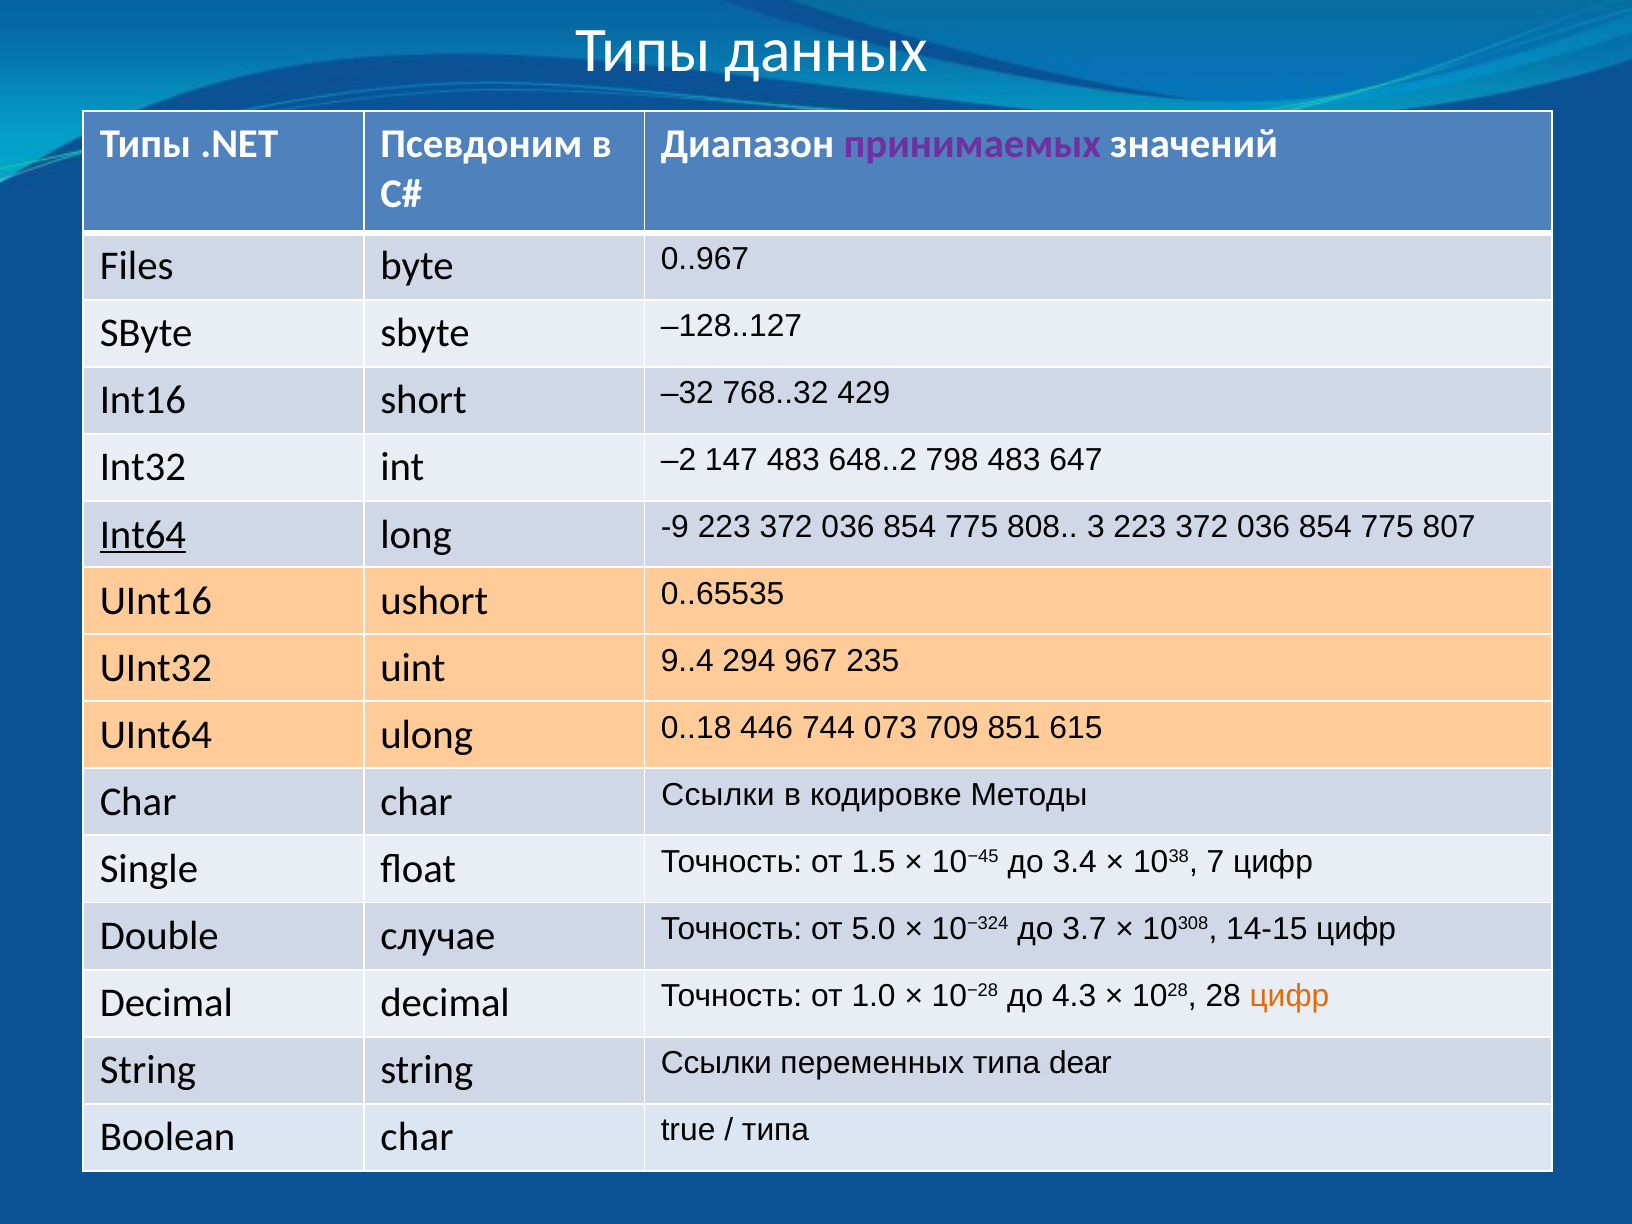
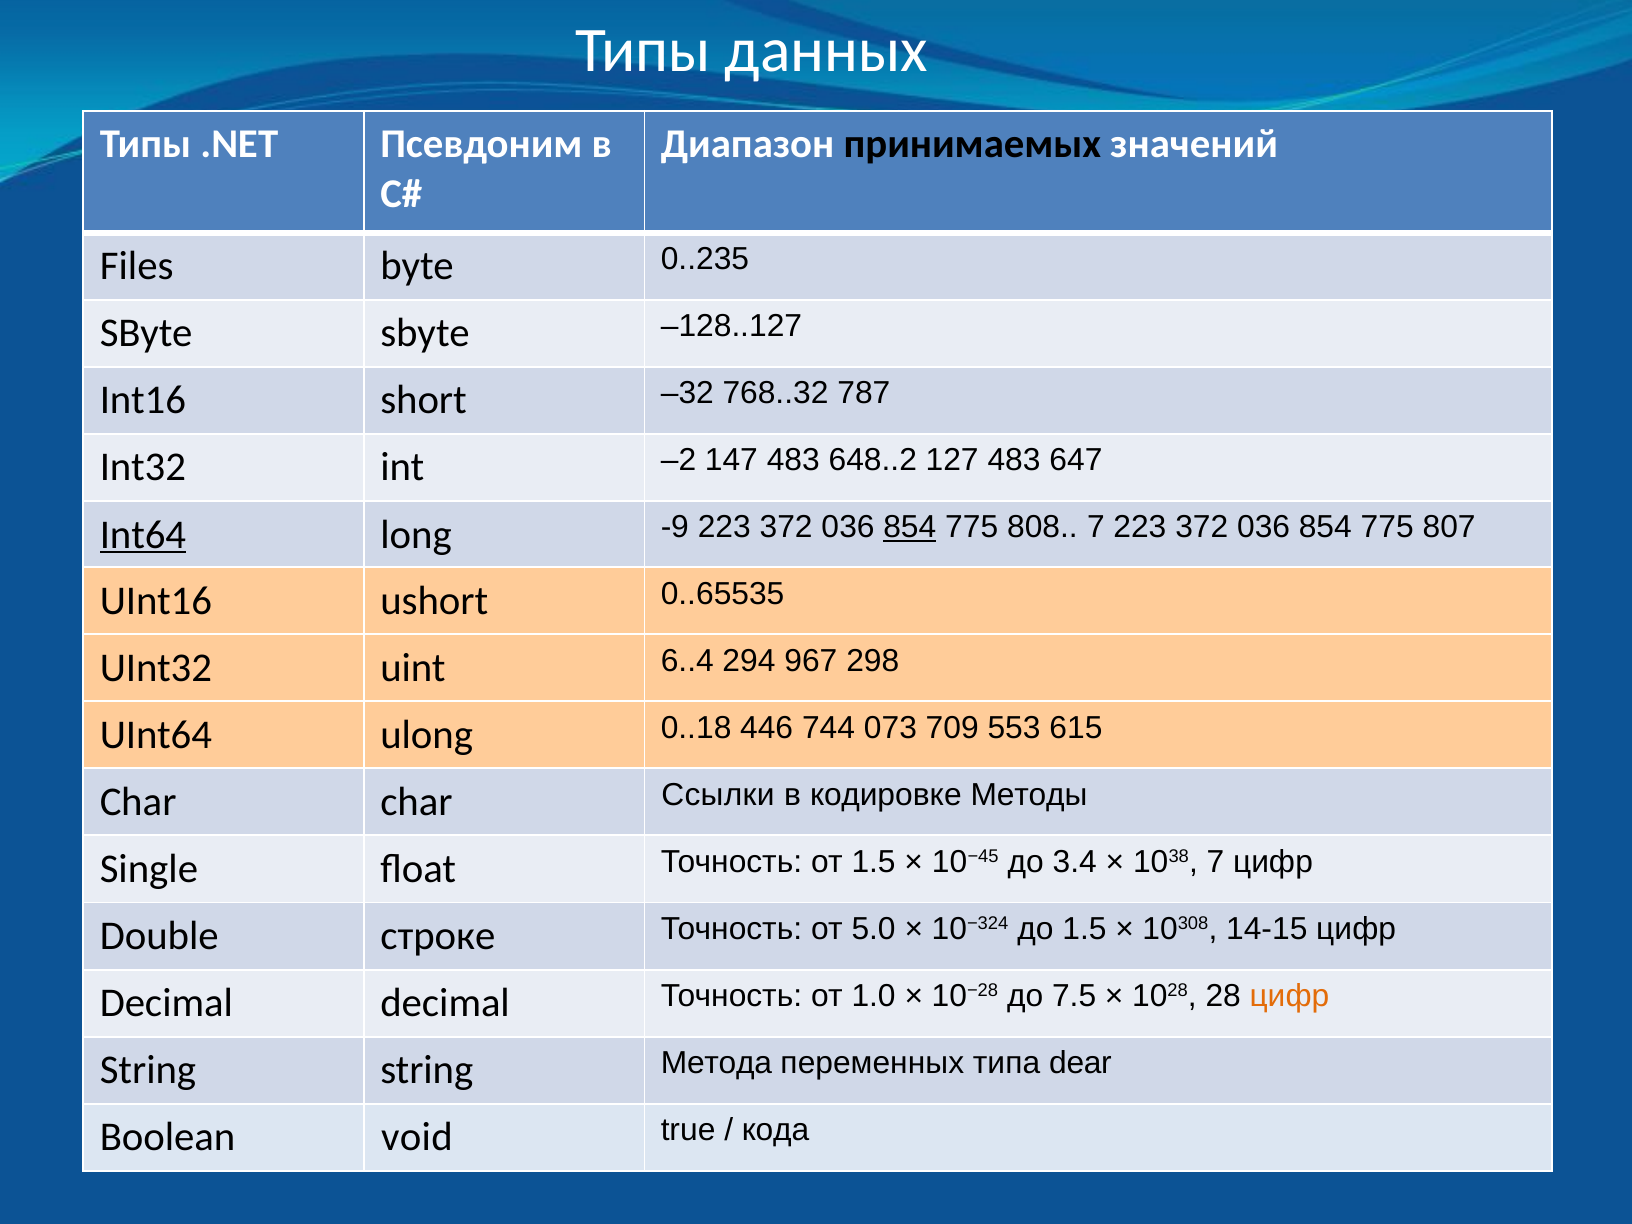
принимаемых colour: purple -> black
0..967: 0..967 -> 0..235
429: 429 -> 787
798: 798 -> 127
854 at (910, 528) underline: none -> present
808 3: 3 -> 7
9..4: 9..4 -> 6..4
235: 235 -> 298
851: 851 -> 553
случае: случае -> строке
до 3.7: 3.7 -> 1.5
4.3: 4.3 -> 7.5
string Ссылки: Ссылки -> Метода
Boolean char: char -> void
типа at (776, 1130): типа -> кода
